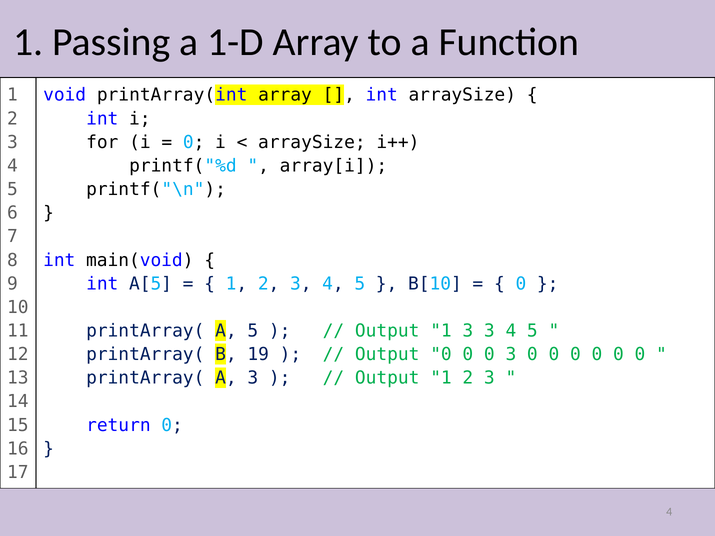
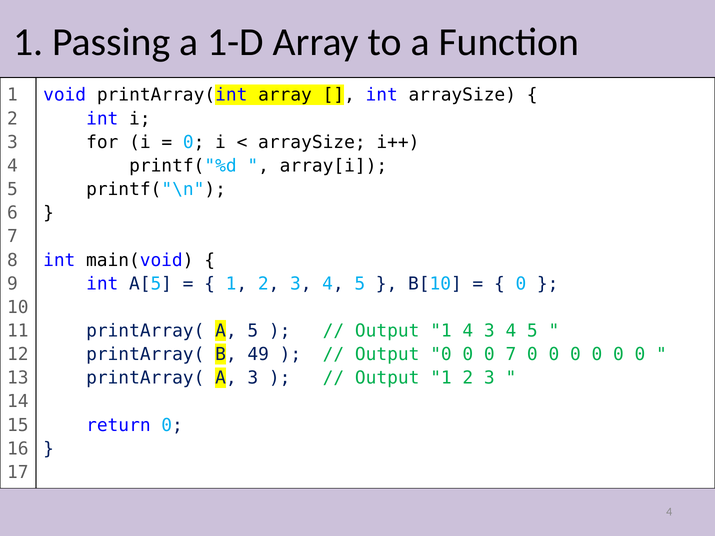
1 3: 3 -> 4
19: 19 -> 49
0 3: 3 -> 7
